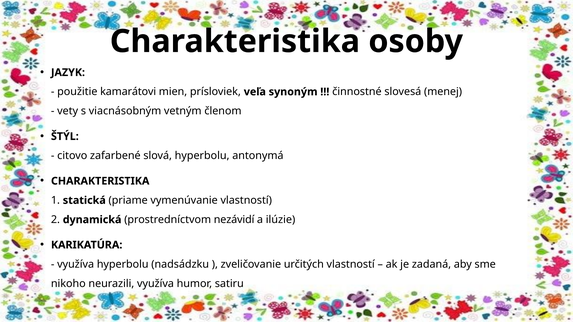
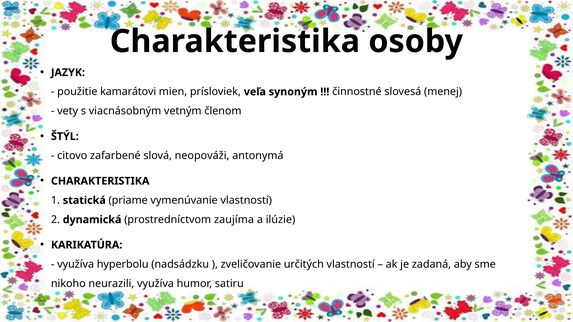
slová hyperbolu: hyperbolu -> neopováži
nezávidí: nezávidí -> zaujíma
